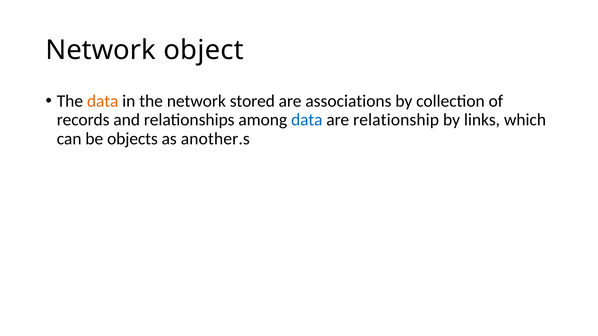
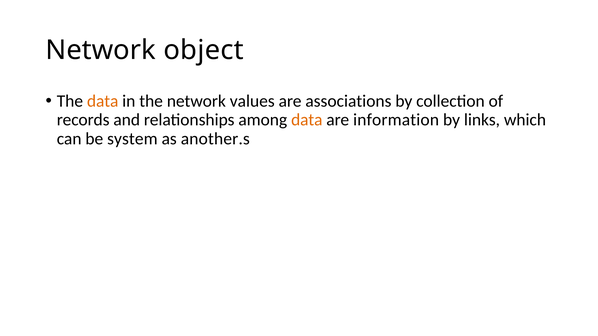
stored: stored -> values
data at (307, 120) colour: blue -> orange
relationship: relationship -> information
objects: objects -> system
